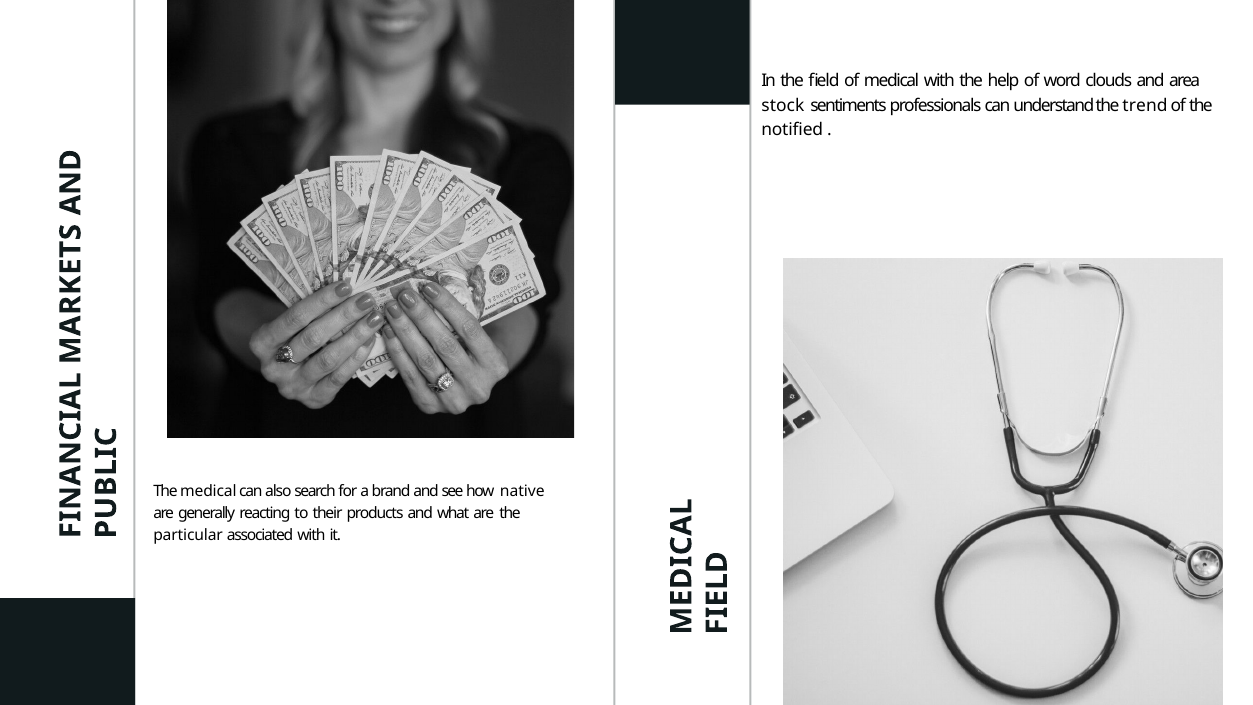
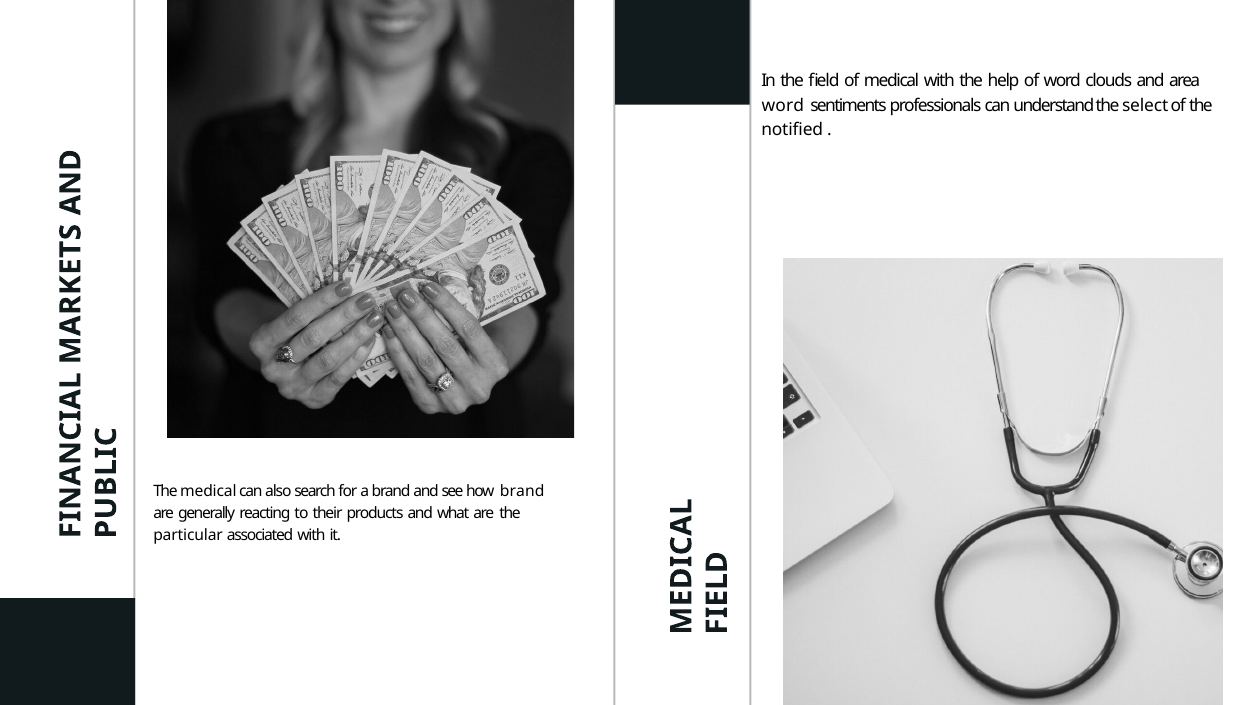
stock at (783, 105): stock -> word
trend: trend -> select
how native: native -> brand
